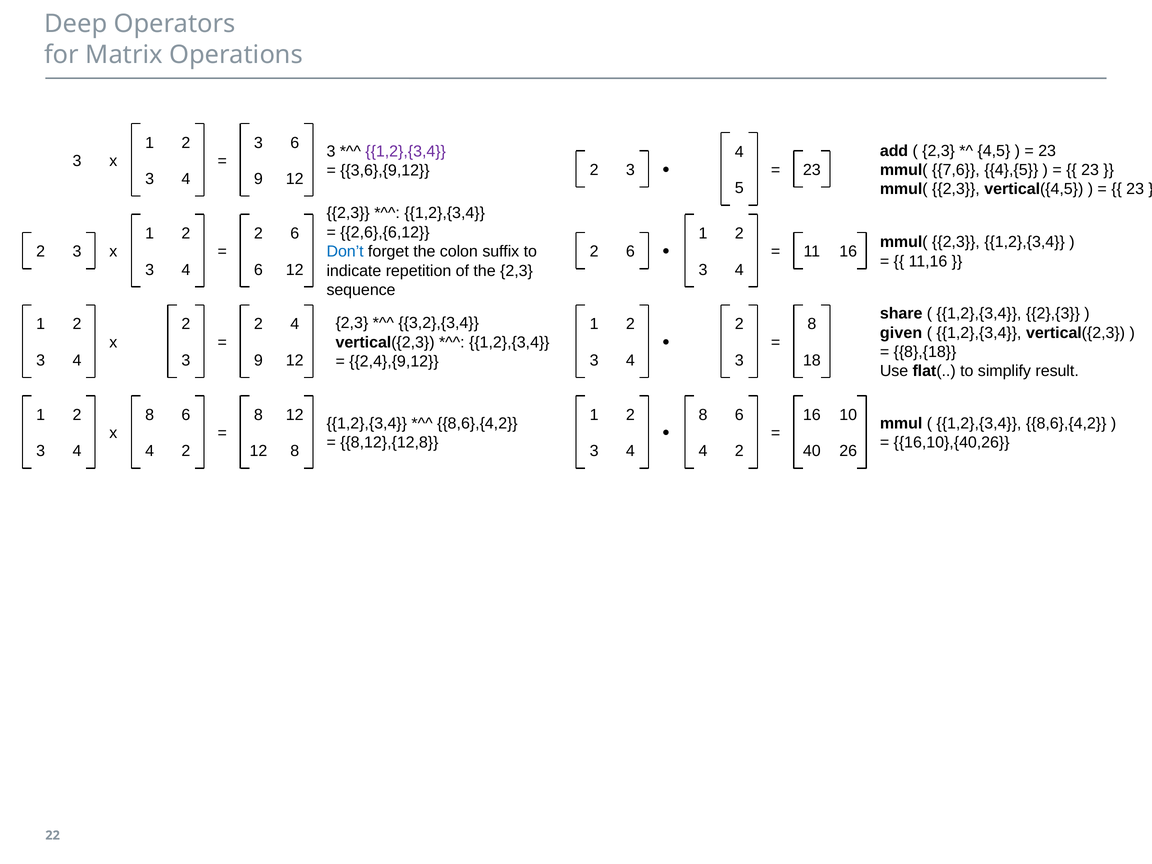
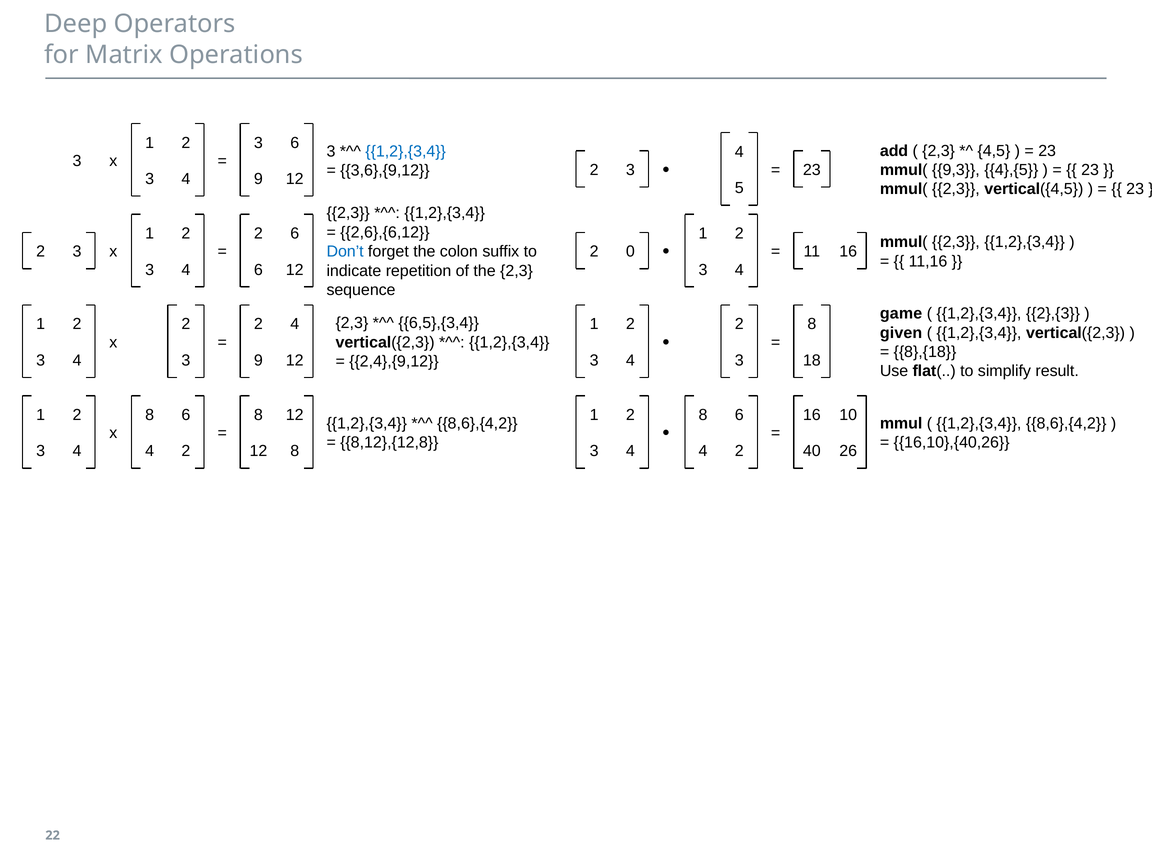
1,2},{3,4 at (406, 151) colour: purple -> blue
7,6: 7,6 -> 9,3
6 at (630, 252): 6 -> 0
share: share -> game
3,2},{3,4: 3,2},{3,4 -> 6,5},{3,4
